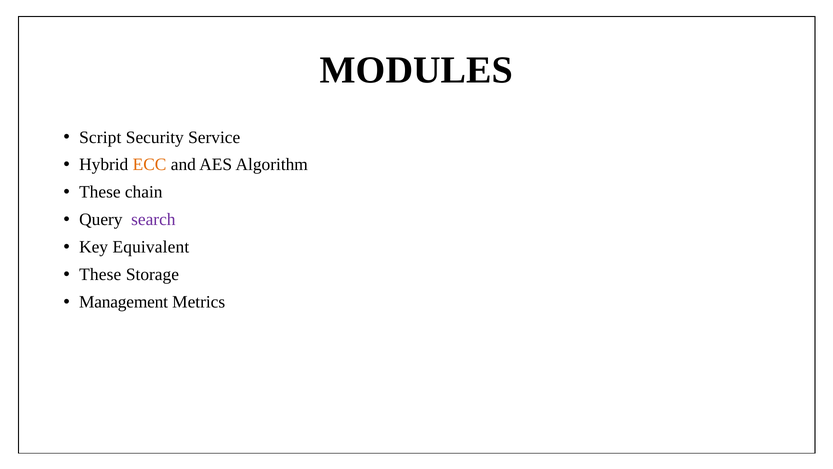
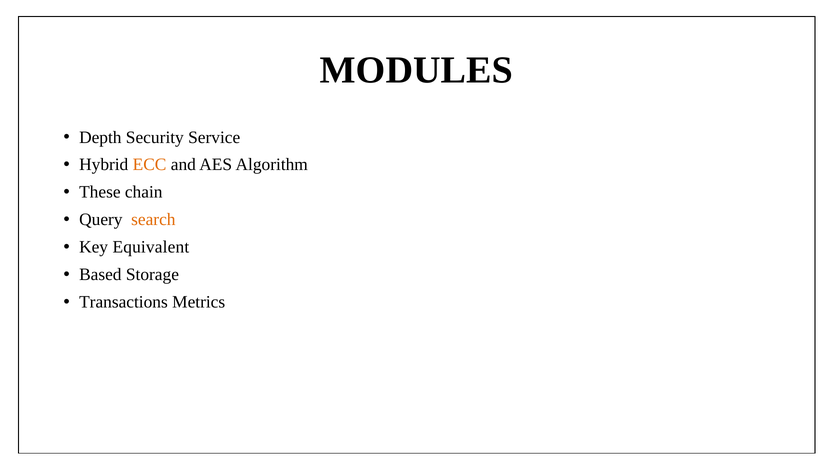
Script: Script -> Depth
search colour: purple -> orange
These at (100, 274): These -> Based
Management: Management -> Transactions
